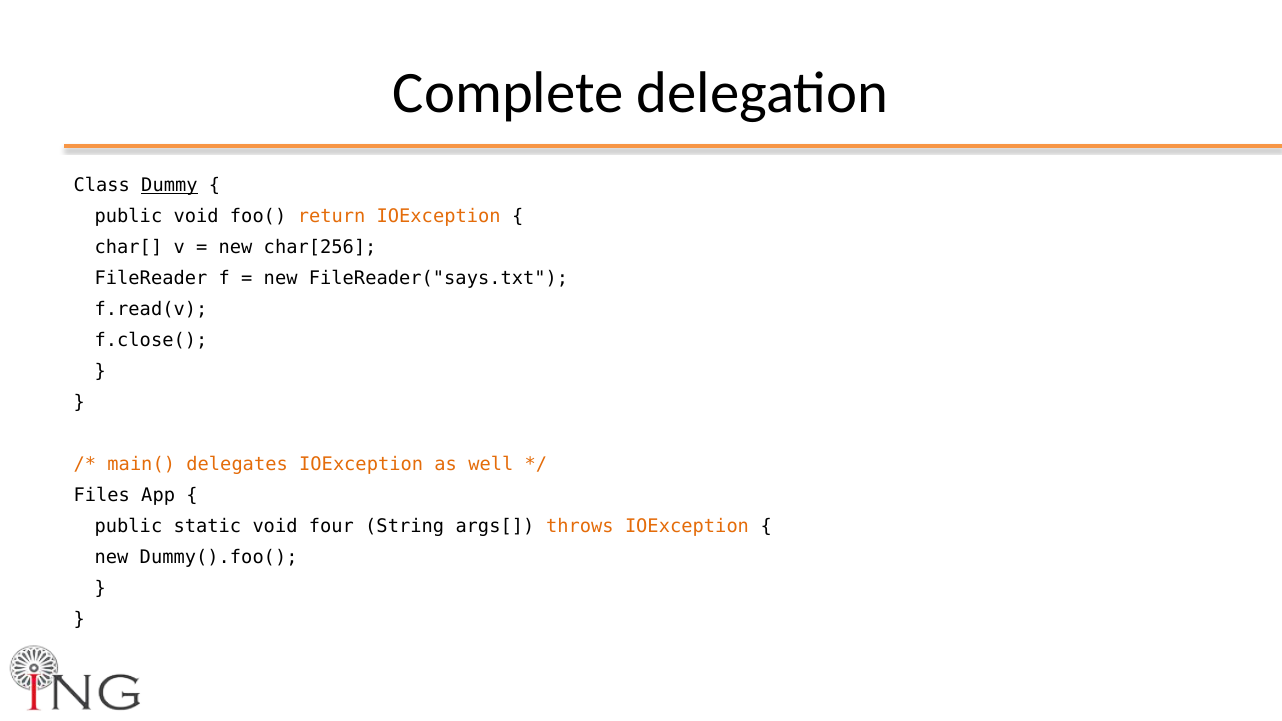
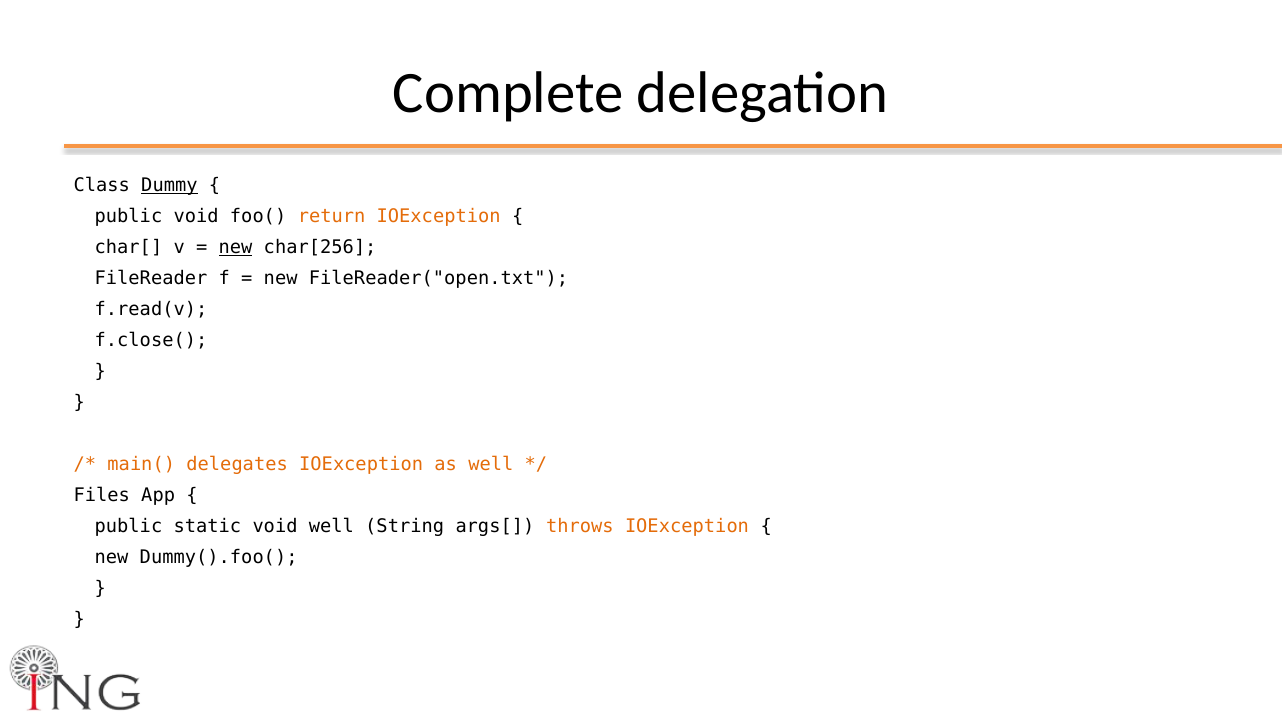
new at (236, 248) underline: none -> present
FileReader("says.txt: FileReader("says.txt -> FileReader("open.txt
void four: four -> well
